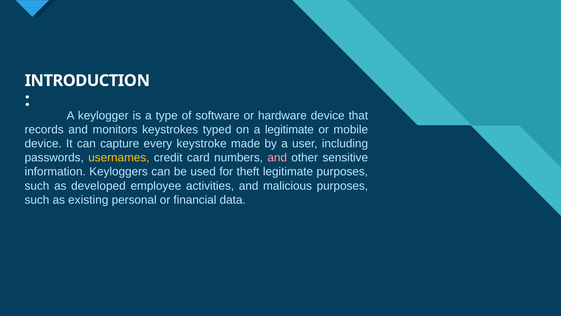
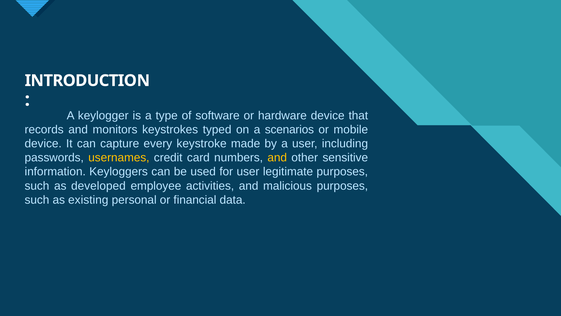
a legitimate: legitimate -> scenarios
and at (277, 158) colour: pink -> yellow
for theft: theft -> user
